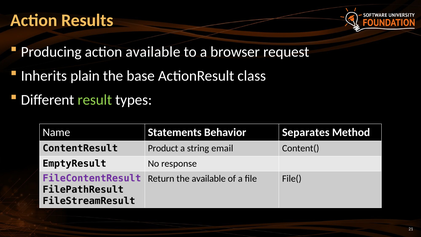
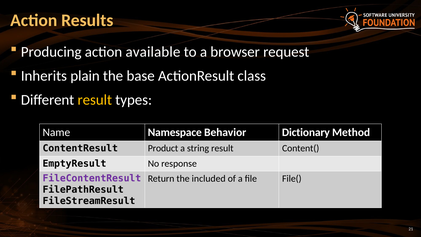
result at (95, 100) colour: light green -> yellow
Statements: Statements -> Namespace
Separates: Separates -> Dictionary
string email: email -> result
the available: available -> included
